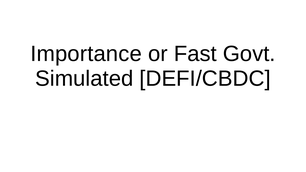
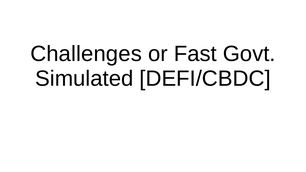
Importance: Importance -> Challenges
